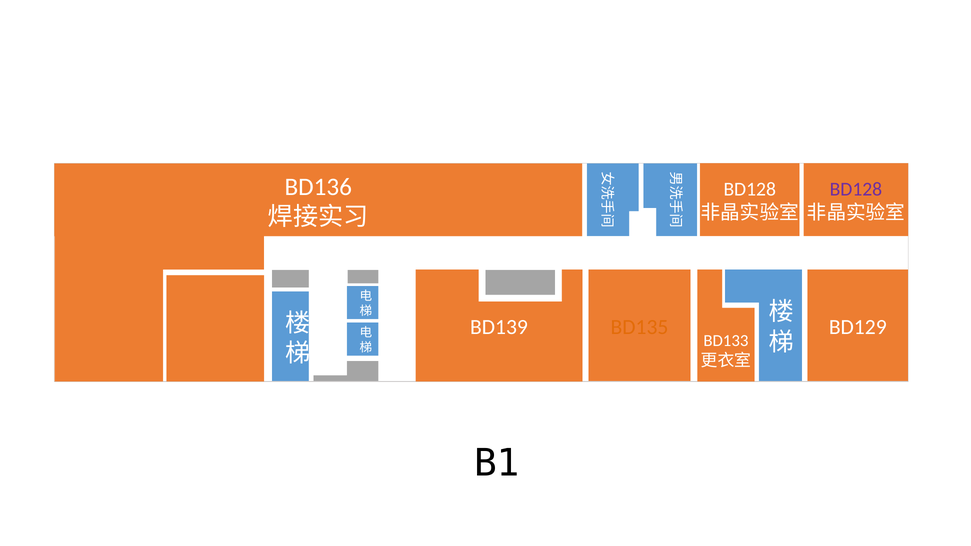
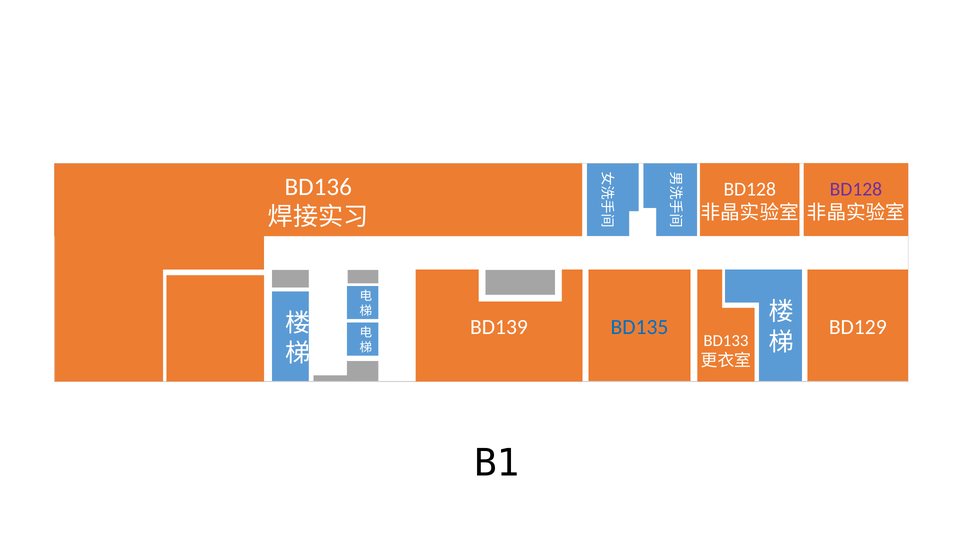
BD135 colour: orange -> blue
